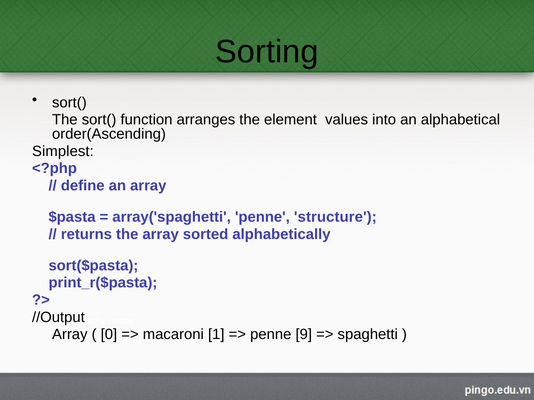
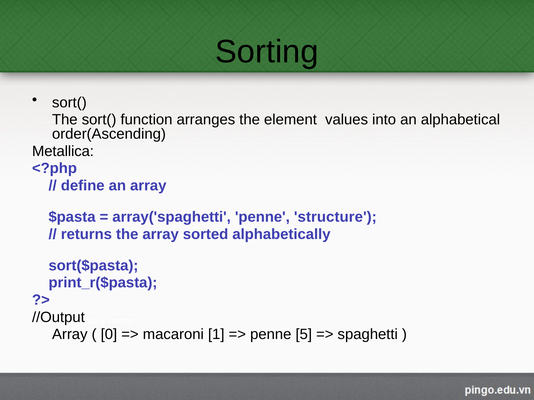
Simplest: Simplest -> Metallica
9: 9 -> 5
